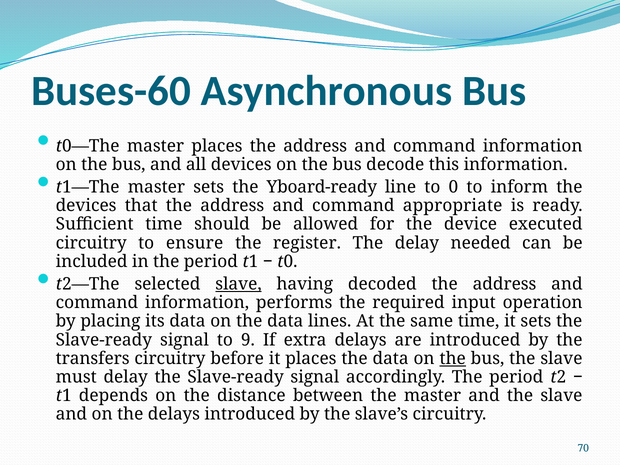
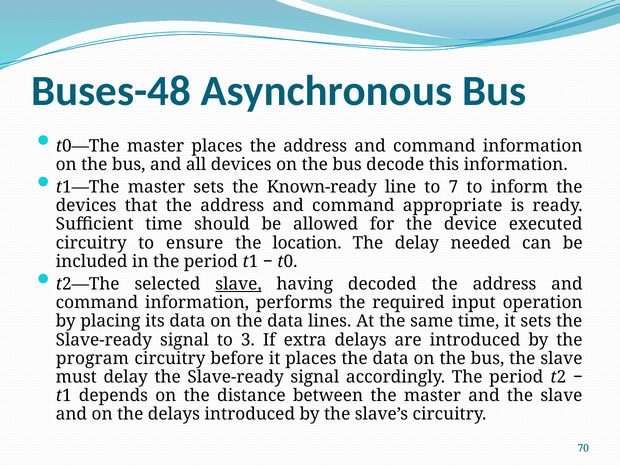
Buses-60: Buses-60 -> Buses-48
Yboard-ready: Yboard-ready -> Known-ready
0: 0 -> 7
register: register -> location
9: 9 -> 3
transfers: transfers -> program
the at (453, 358) underline: present -> none
